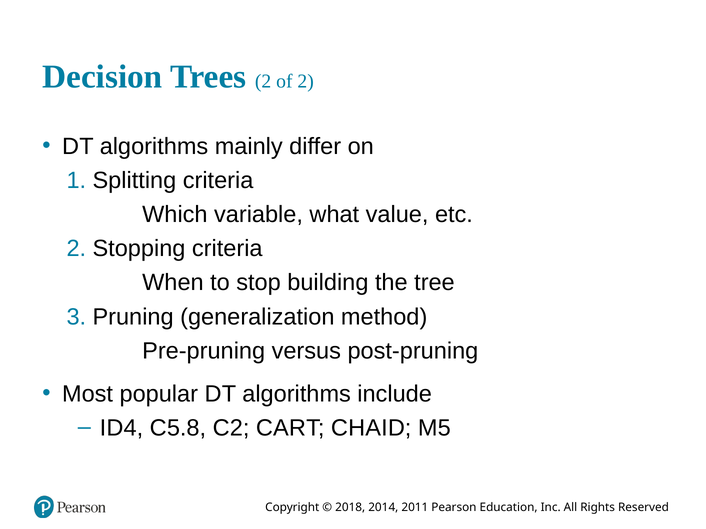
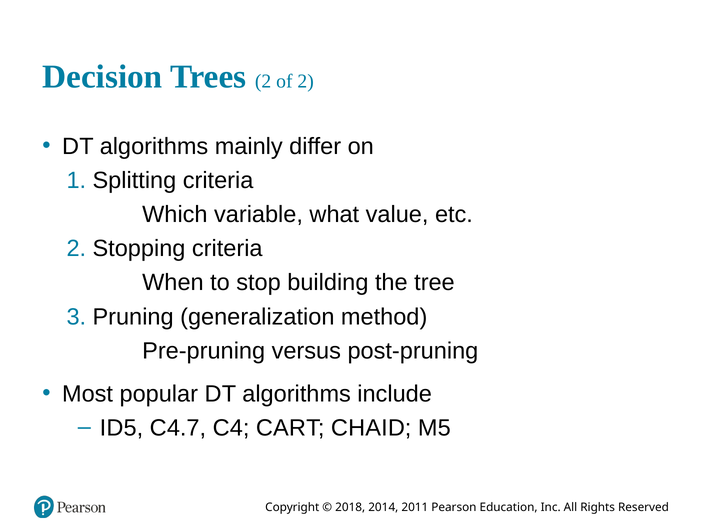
D 4: 4 -> 5
5.8: 5.8 -> 4.7
C 2: 2 -> 4
